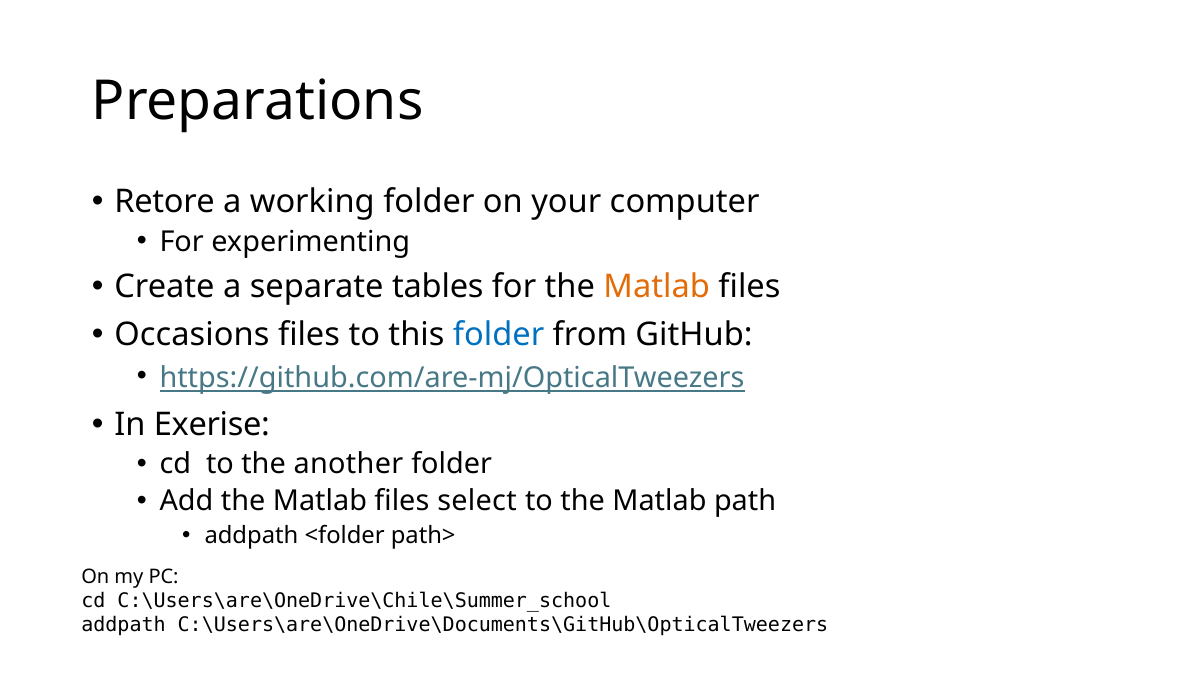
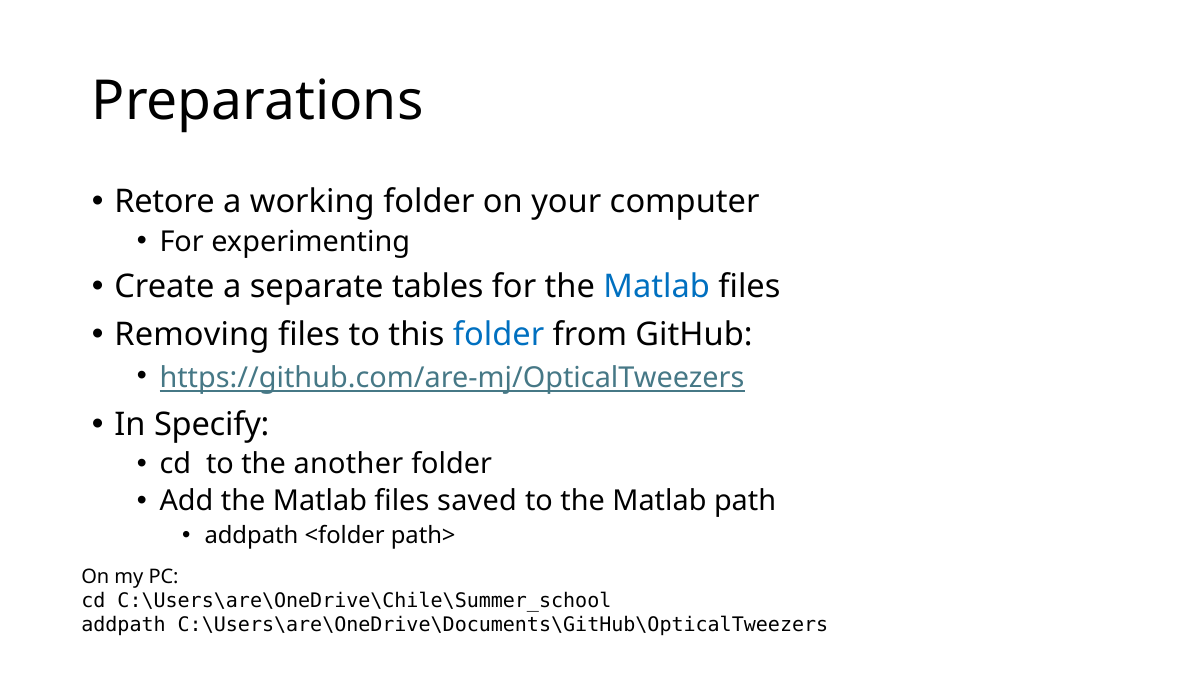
Matlab at (657, 287) colour: orange -> blue
Occasions: Occasions -> Removing
Exerise: Exerise -> Specify
select: select -> saved
